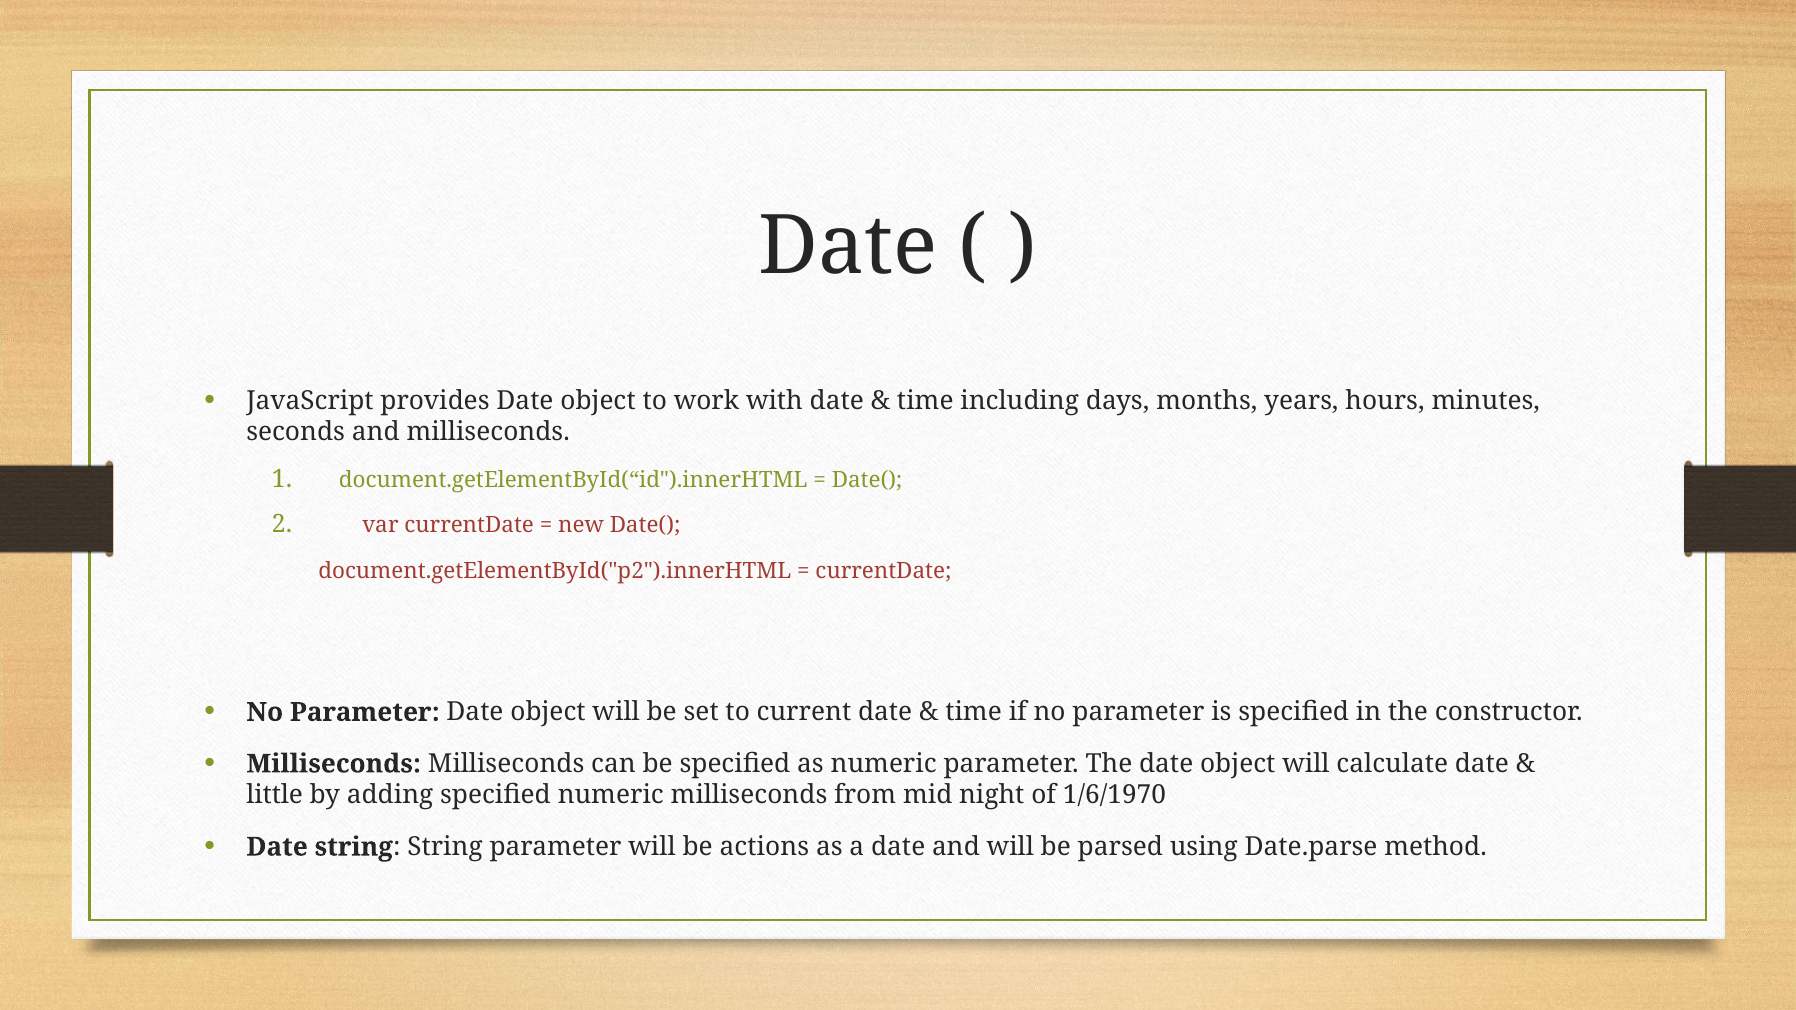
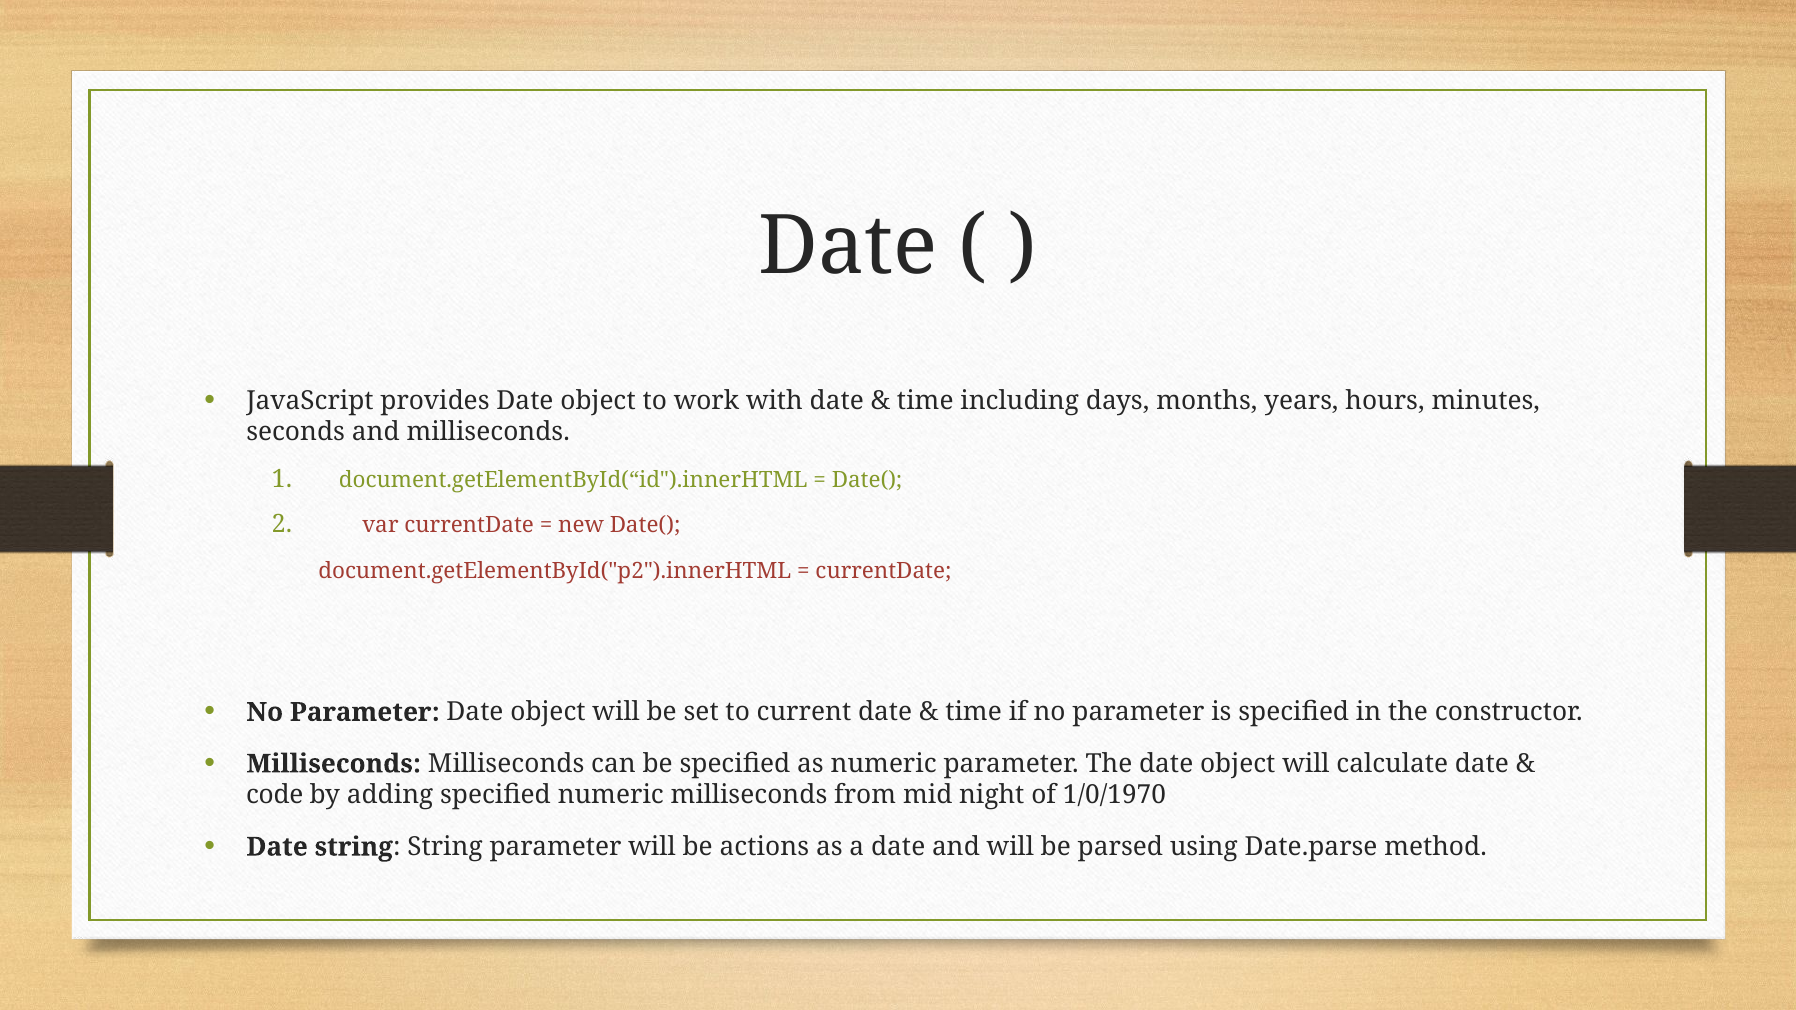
little: little -> code
1/6/1970: 1/6/1970 -> 1/0/1970
